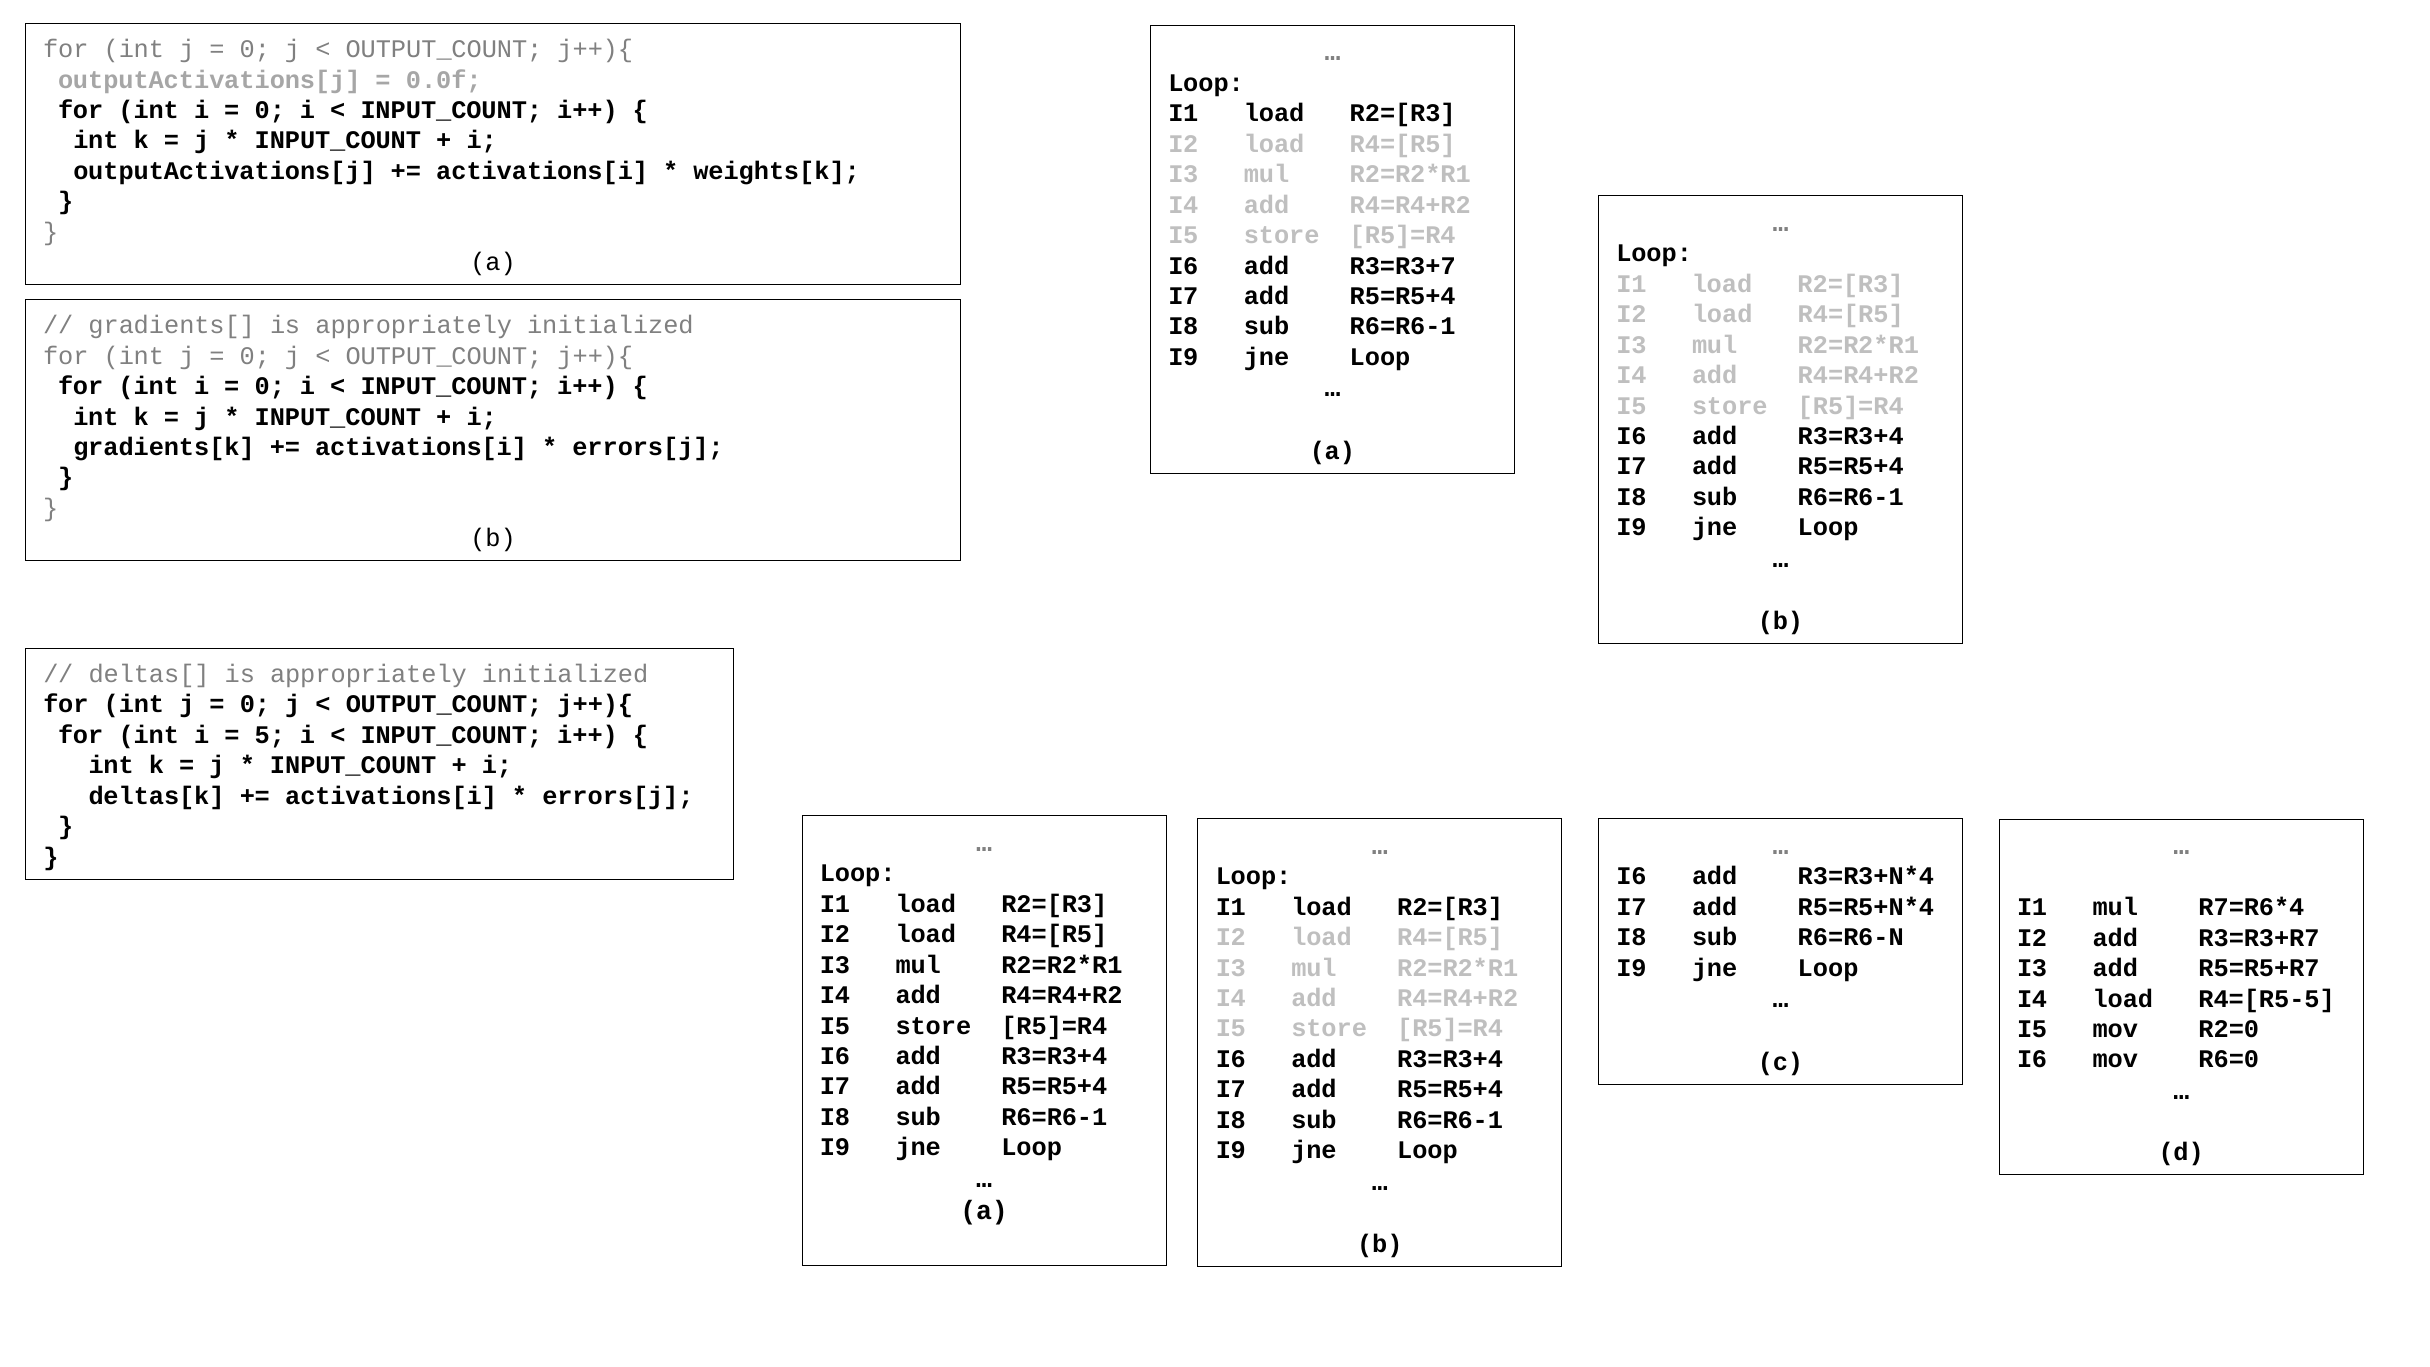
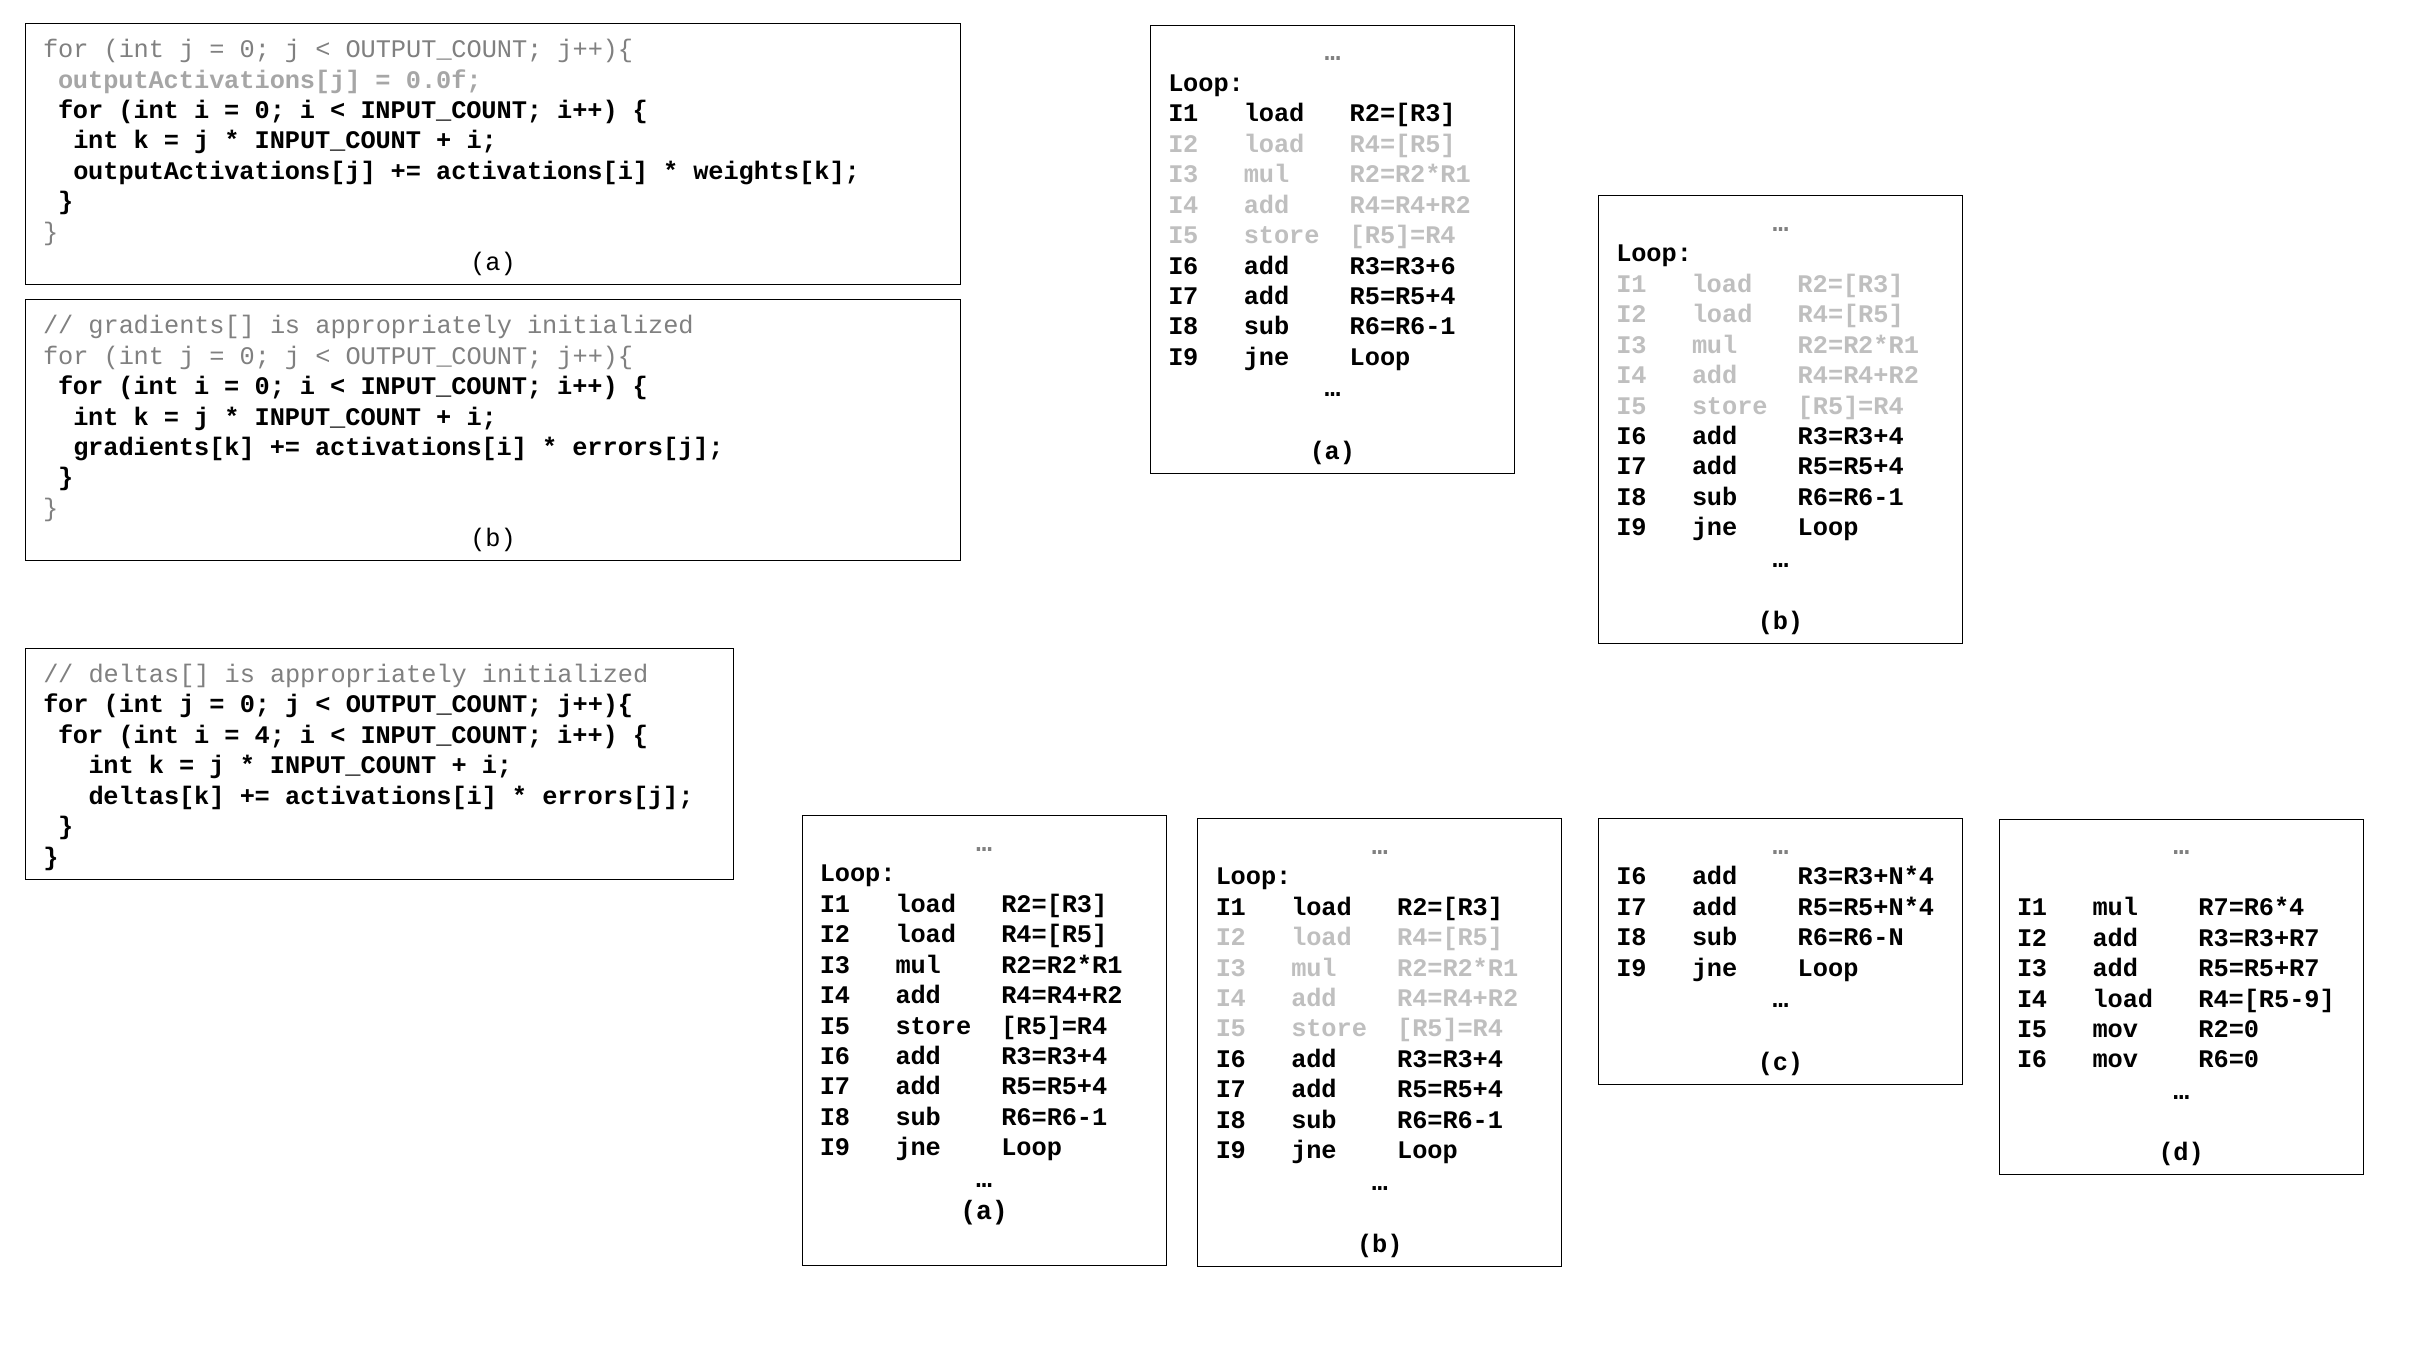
R3=R3+7: R3=R3+7 -> R3=R3+6
5: 5 -> 4
R4=[R5-5: R4=[R5-5 -> R4=[R5-9
